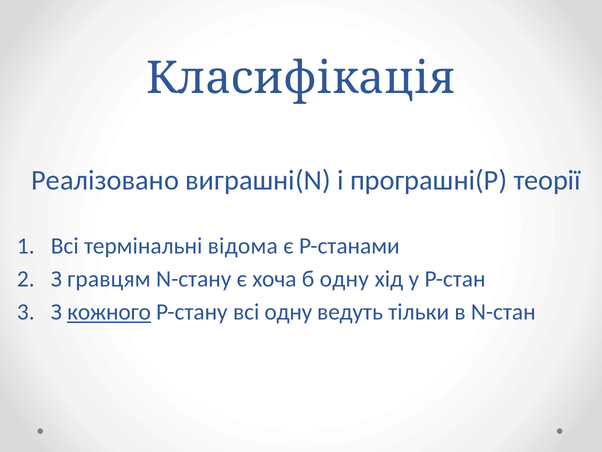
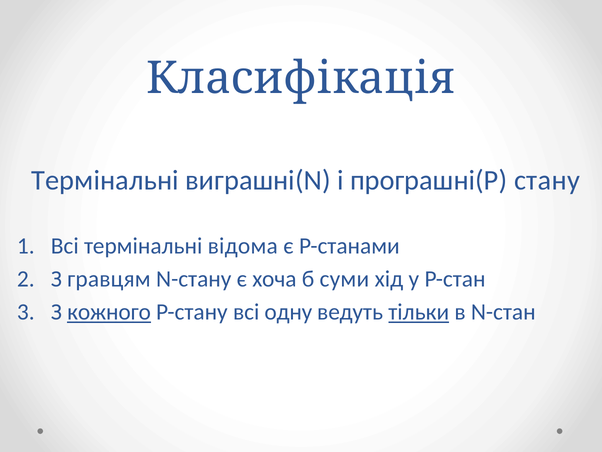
Реалізовано at (105, 180): Реалізовано -> Термінальні
теорії: теорії -> стану
б одну: одну -> суми
тільки underline: none -> present
